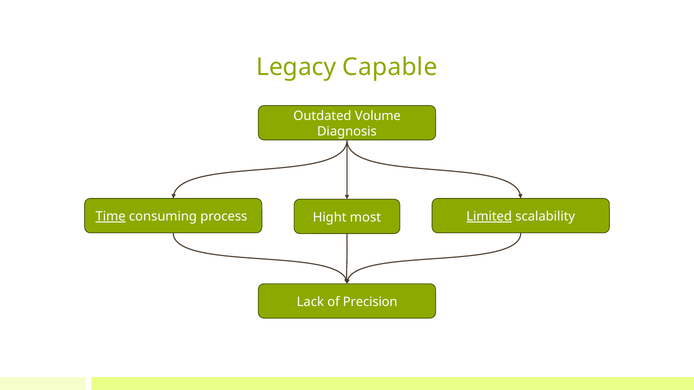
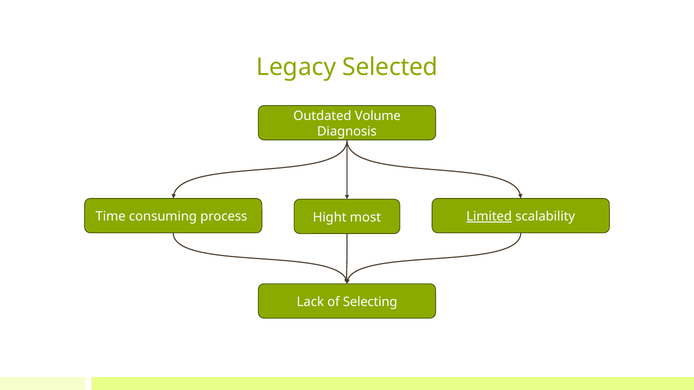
Capable: Capable -> Selected
Time underline: present -> none
Precision: Precision -> Selecting
